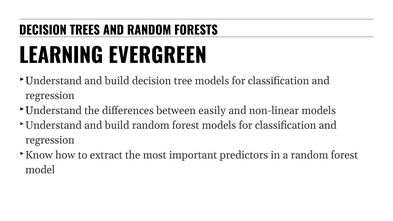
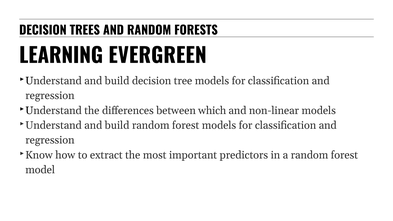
easily: easily -> which
